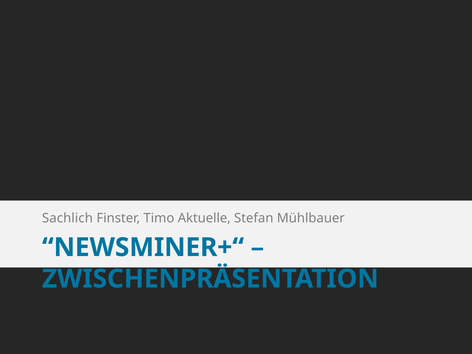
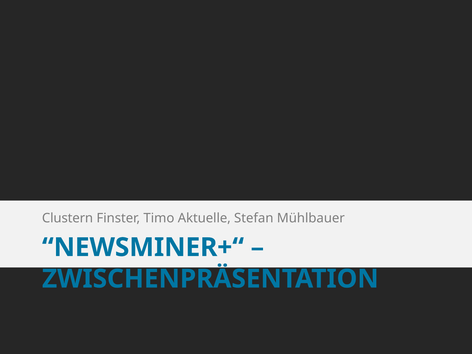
Sachlich: Sachlich -> Clustern
